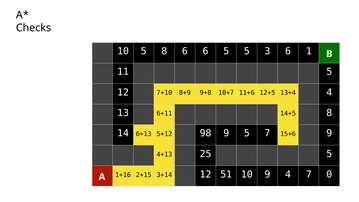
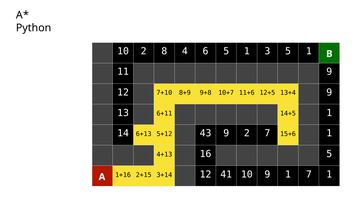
Checks: Checks -> Python
10 5: 5 -> 2
8 6: 6 -> 4
6 5 5: 5 -> 1
3 6: 6 -> 5
11 5: 5 -> 9
13+4 4: 4 -> 9
14+5 8: 8 -> 1
98: 98 -> 43
9 5: 5 -> 2
15+6 9: 9 -> 1
25: 25 -> 16
51: 51 -> 41
9 4: 4 -> 1
7 0: 0 -> 1
